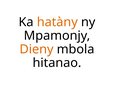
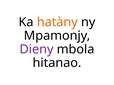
Dieny colour: orange -> purple
